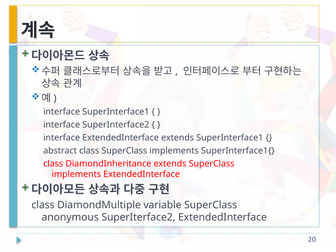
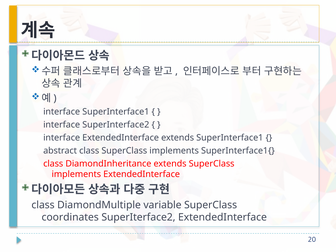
anonymous: anonymous -> coordinates
